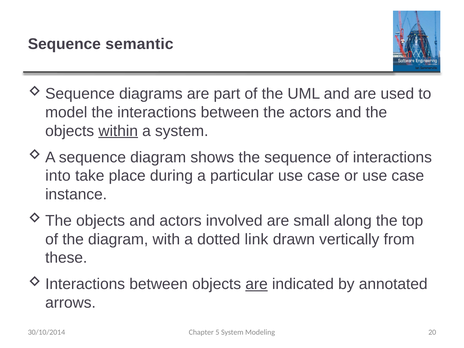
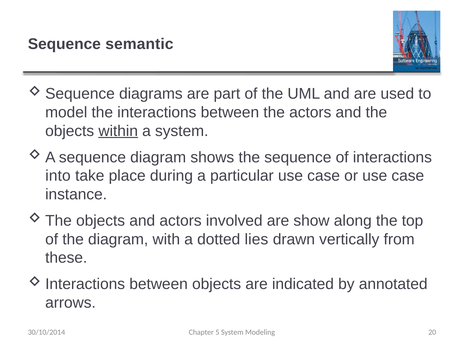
small: small -> show
link: link -> lies
are at (257, 284) underline: present -> none
